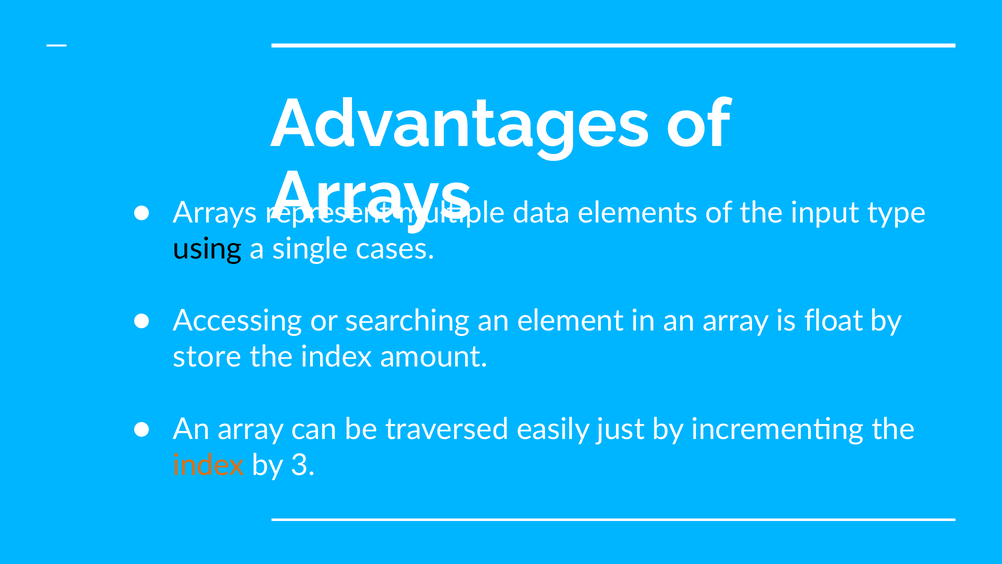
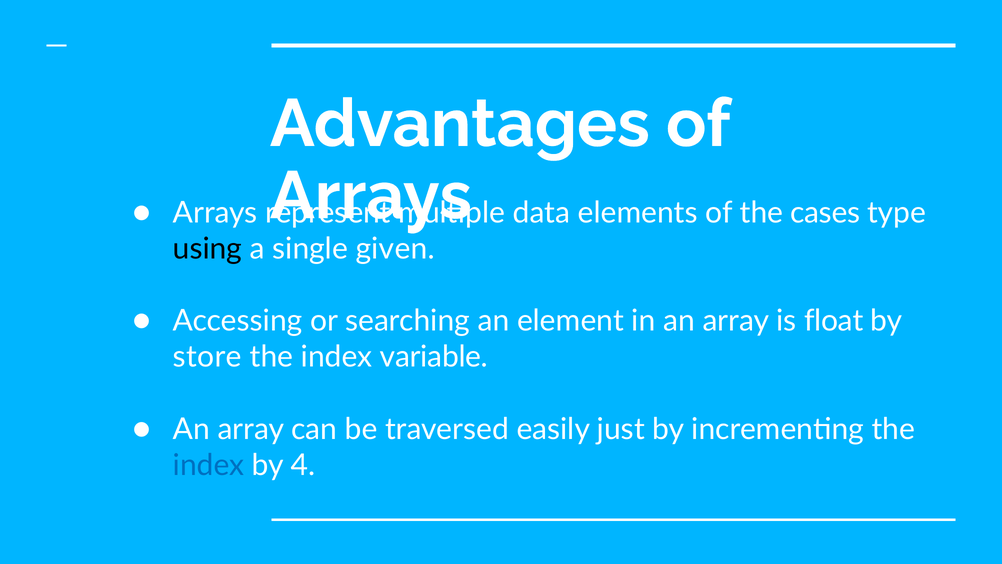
input: input -> cases
cases: cases -> given
amount: amount -> variable
index at (209, 465) colour: orange -> blue
3: 3 -> 4
